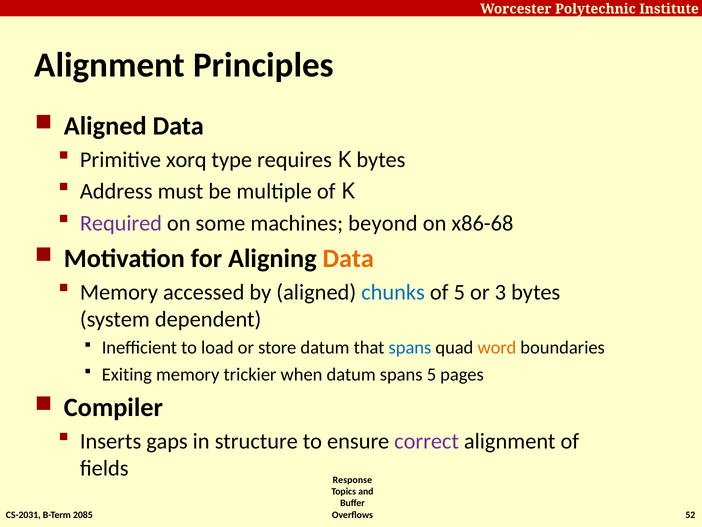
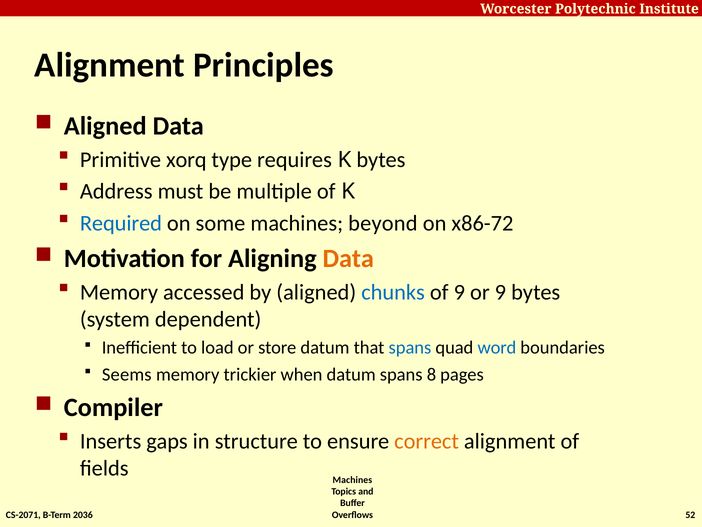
Required colour: purple -> blue
x86-68: x86-68 -> x86-72
of 5: 5 -> 9
or 3: 3 -> 9
word colour: orange -> blue
Exiting: Exiting -> Seems
spans 5: 5 -> 8
correct colour: purple -> orange
fields Response: Response -> Machines
CS-2031: CS-2031 -> CS-2071
2085: 2085 -> 2036
